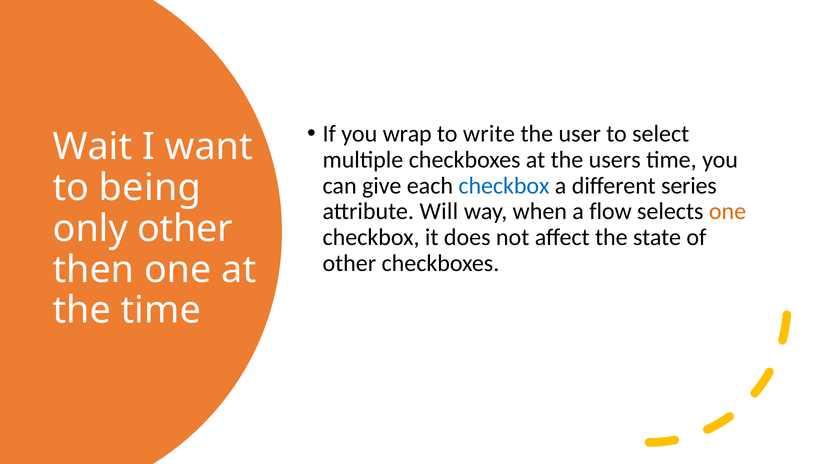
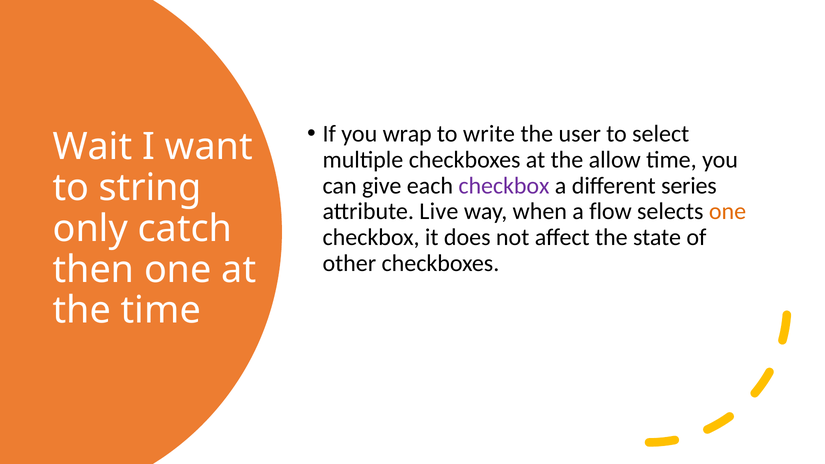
users: users -> allow
checkbox at (504, 186) colour: blue -> purple
being: being -> string
Will: Will -> Live
only other: other -> catch
